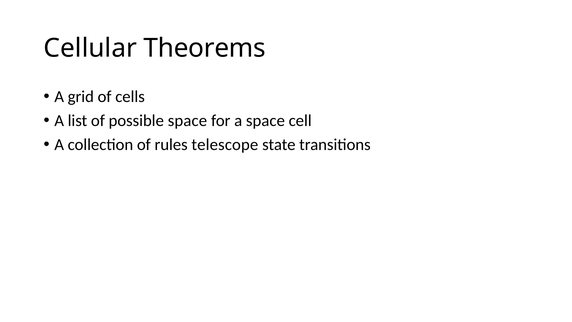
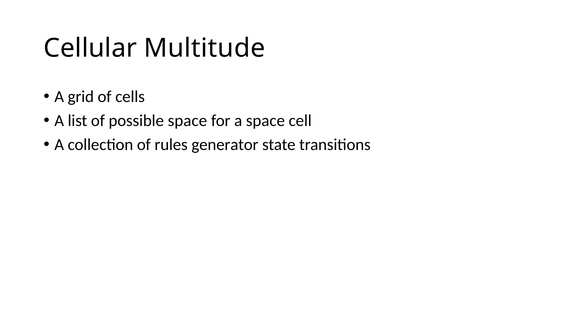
Theorems: Theorems -> Multitude
telescope: telescope -> generator
